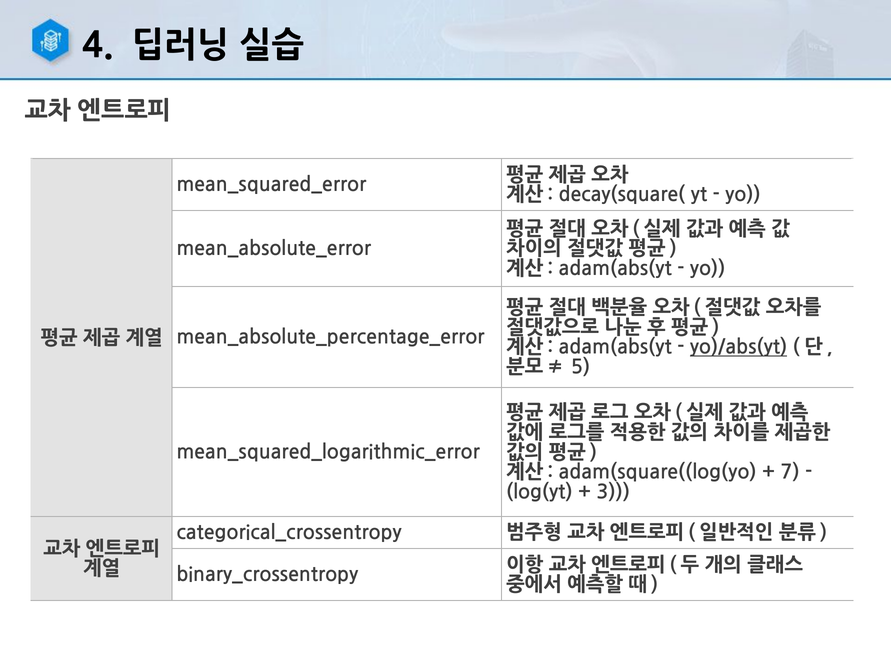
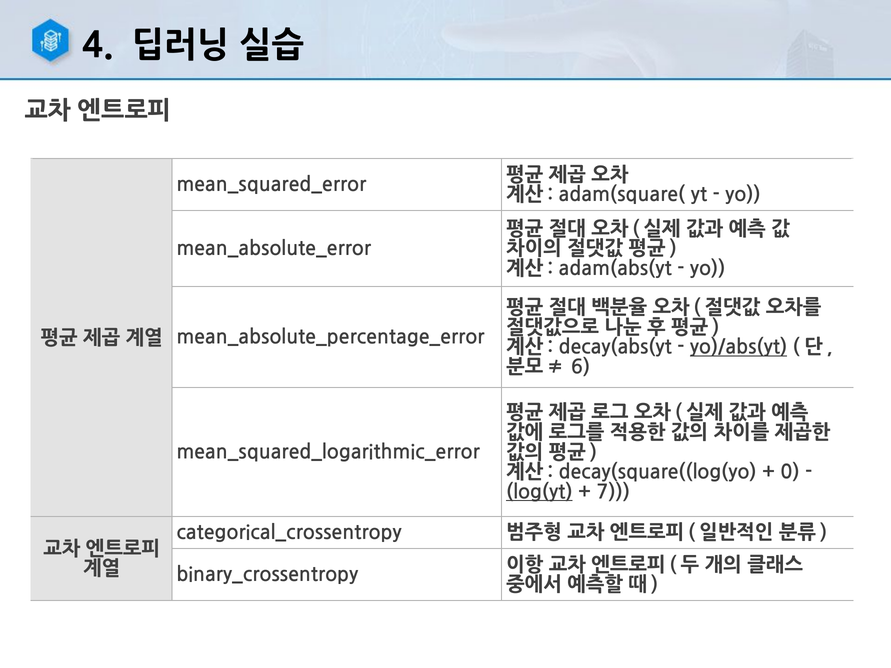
decay(square(: decay(square( -> adam(square(
adam(abs(yt at (615, 348): adam(abs(yt -> decay(abs(yt
5: 5 -> 6
adam(square((log(yo: adam(square((log(yo -> decay(square((log(yo
7: 7 -> 0
log(yt underline: none -> present
3: 3 -> 7
